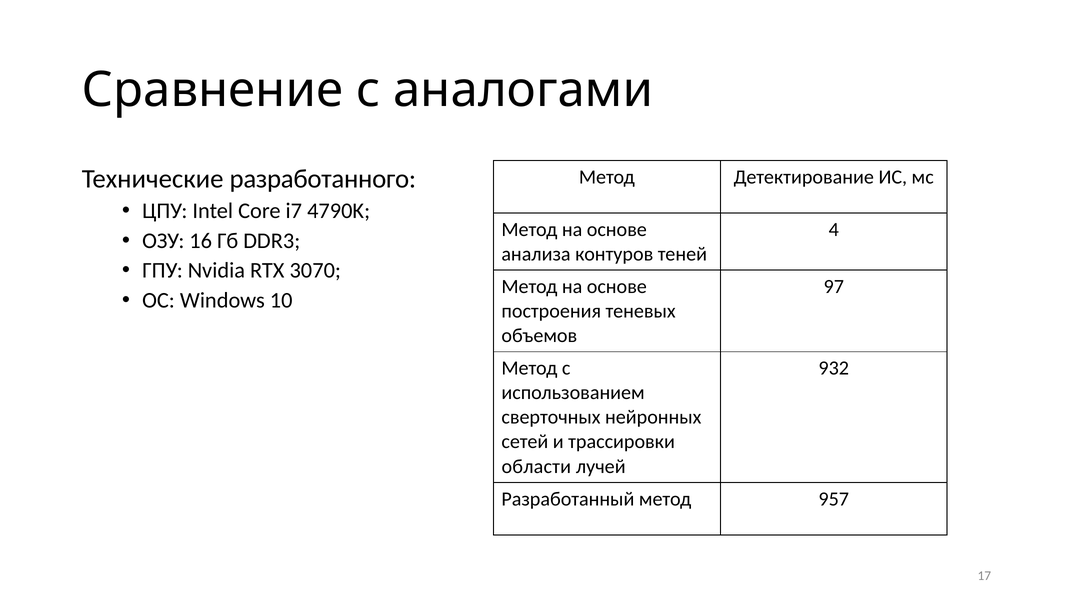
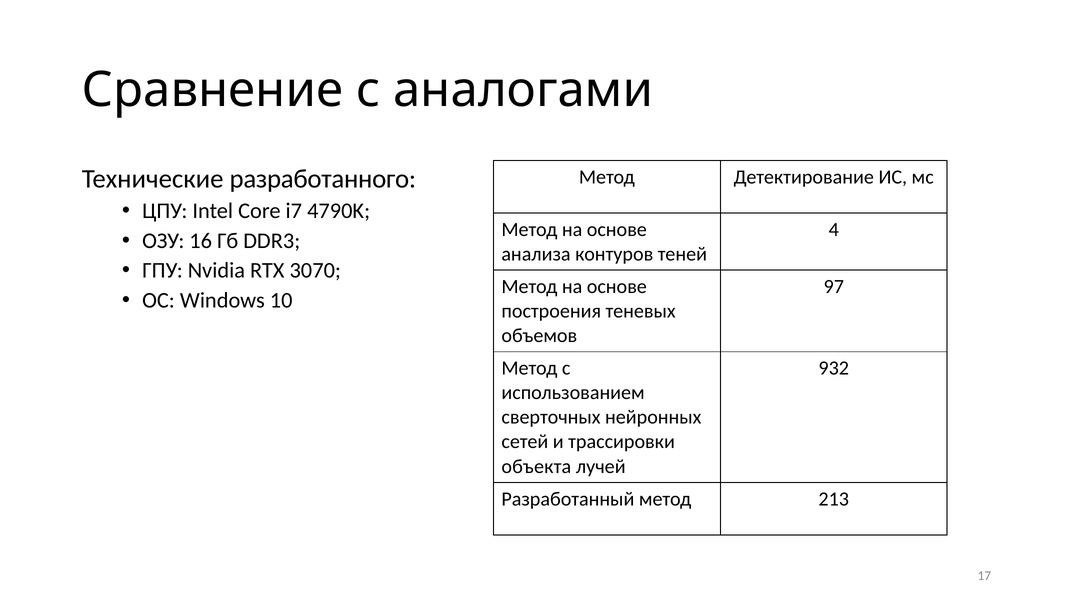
области: области -> объекта
957: 957 -> 213
